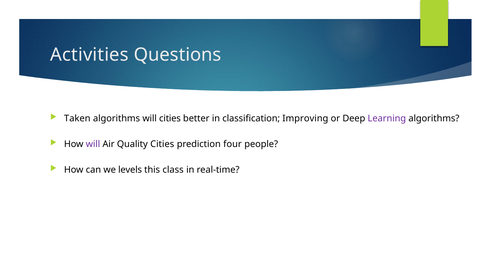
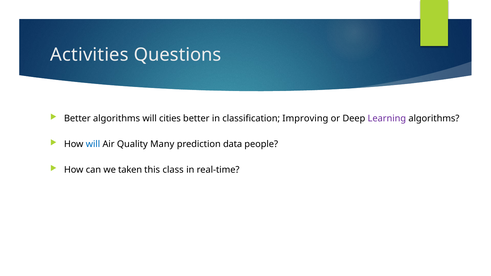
Taken at (77, 118): Taken -> Better
will at (93, 144) colour: purple -> blue
Quality Cities: Cities -> Many
four: four -> data
levels: levels -> taken
